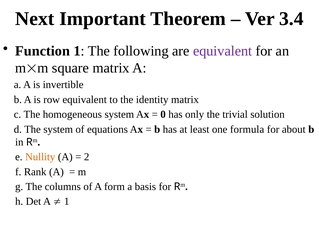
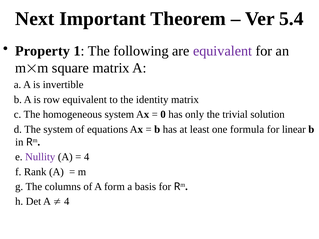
3.4: 3.4 -> 5.4
Function: Function -> Property
about: about -> linear
Nullity colour: orange -> purple
2 at (87, 157): 2 -> 4
1 at (67, 202): 1 -> 4
